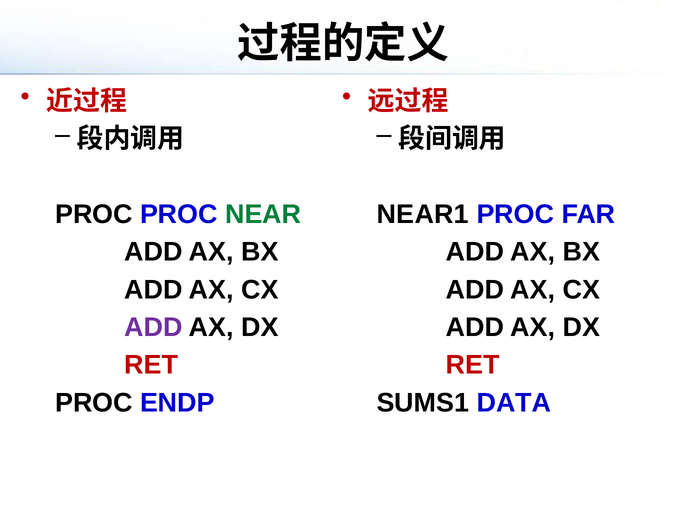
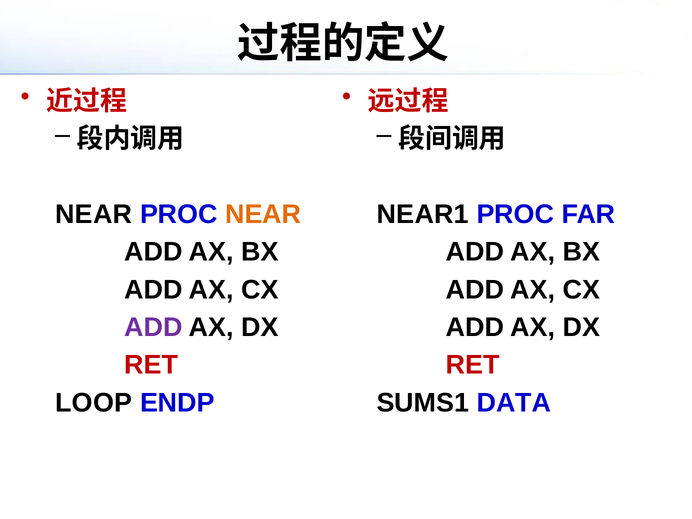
PROC at (94, 214): PROC -> NEAR
NEAR at (263, 214) colour: green -> orange
PROC at (94, 403): PROC -> LOOP
